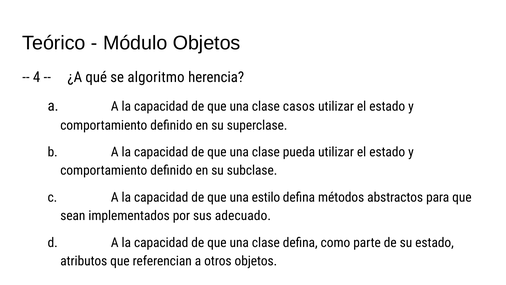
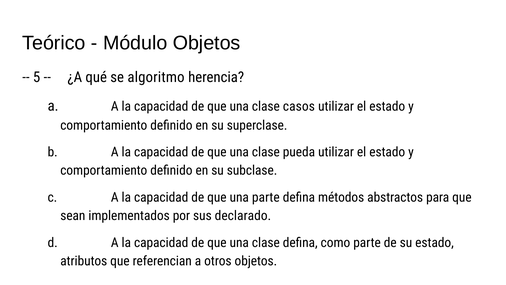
4: 4 -> 5
una estilo: estilo -> parte
adecuado: adecuado -> declarado
